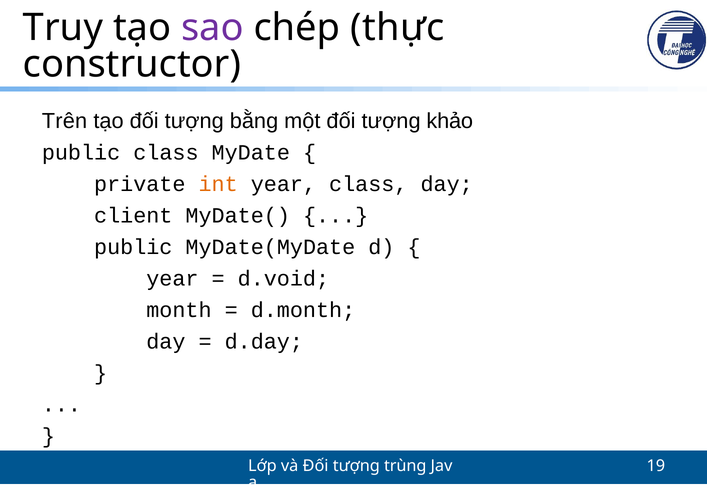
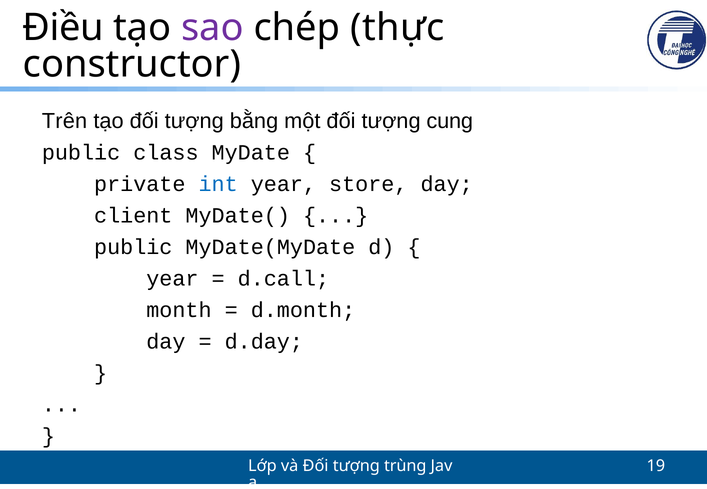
Truy: Truy -> Điều
khảo: khảo -> cung
int colour: orange -> blue
year class: class -> store
d.void: d.void -> d.call
